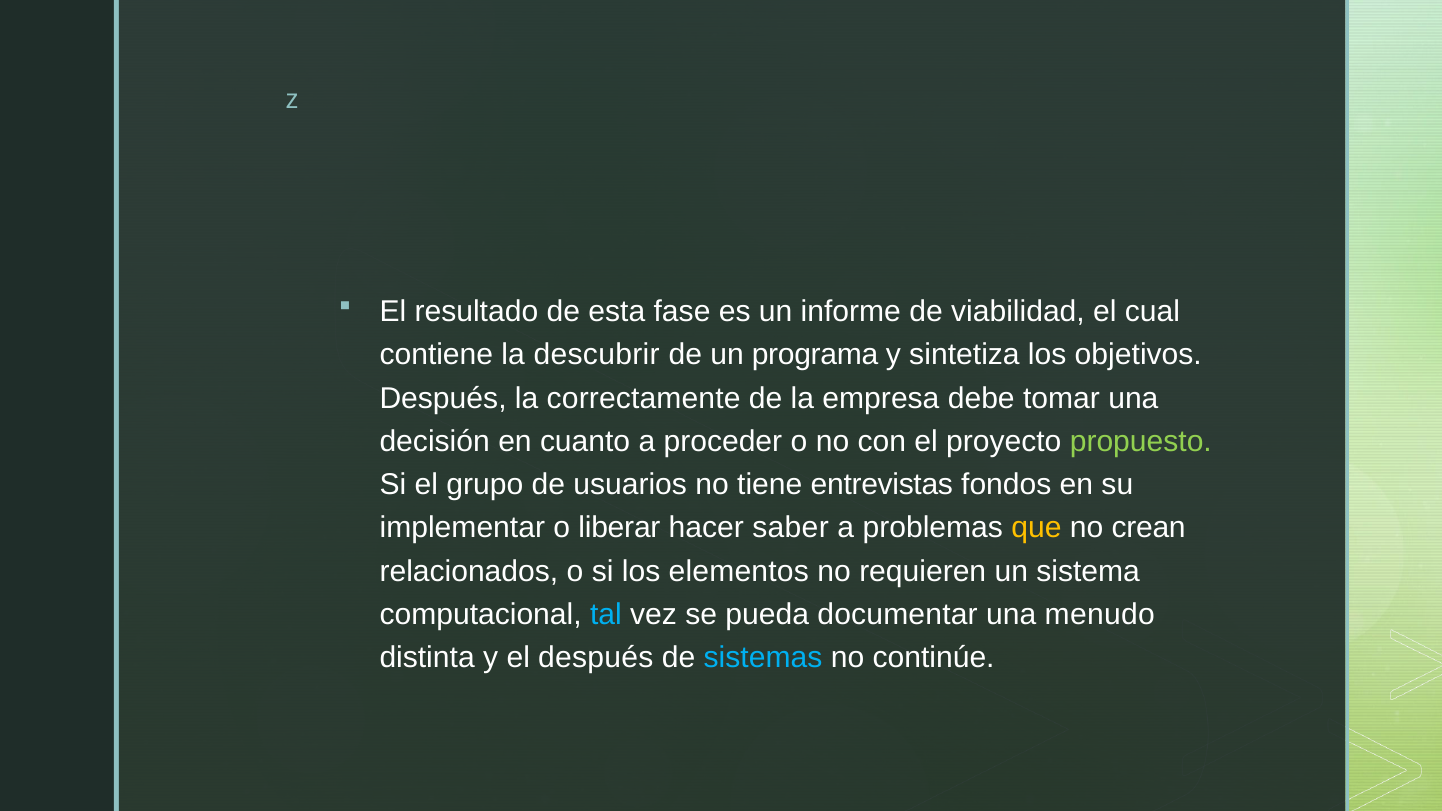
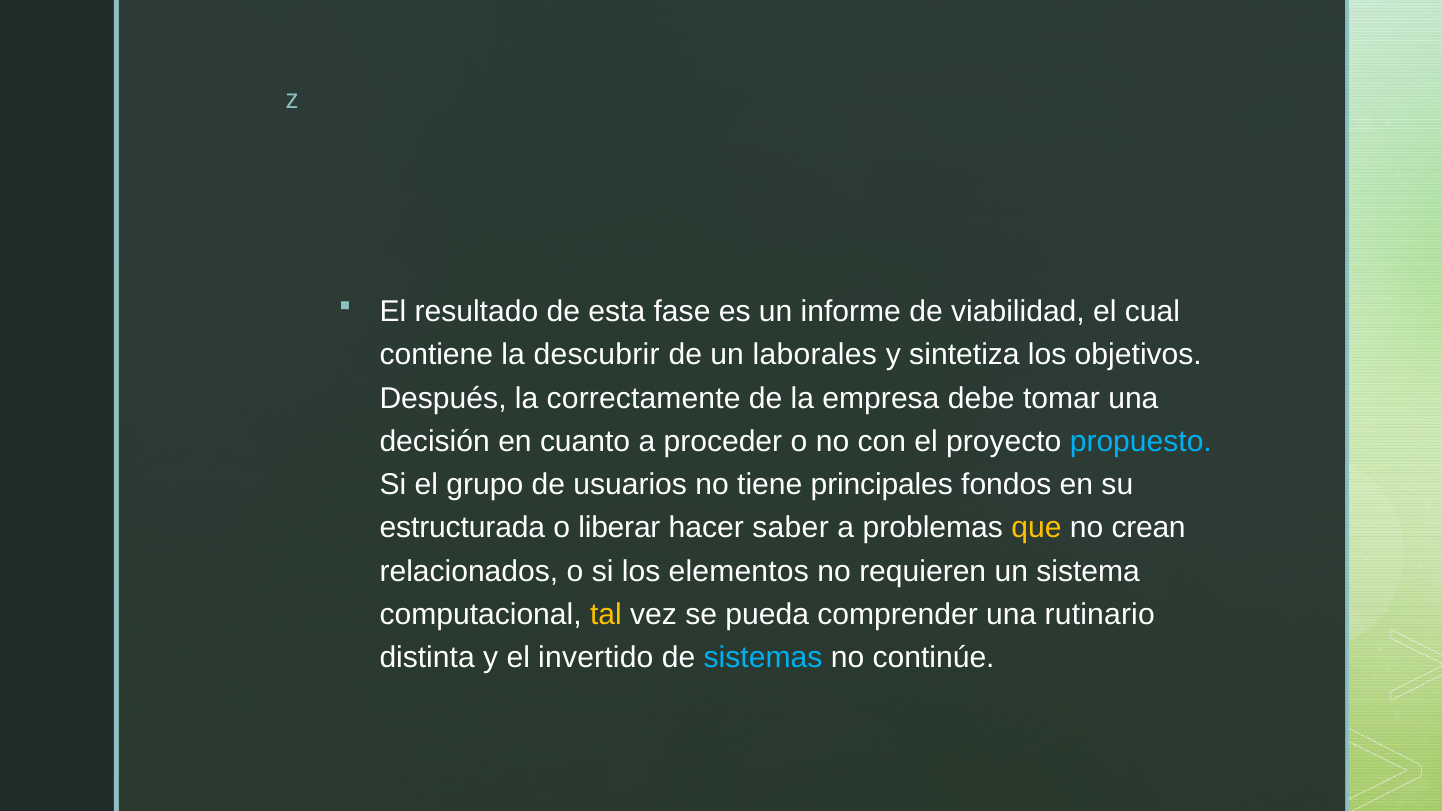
programa: programa -> laborales
propuesto colour: light green -> light blue
entrevistas: entrevistas -> principales
implementar: implementar -> estructurada
tal colour: light blue -> yellow
documentar: documentar -> comprender
menudo: menudo -> rutinario
el después: después -> invertido
